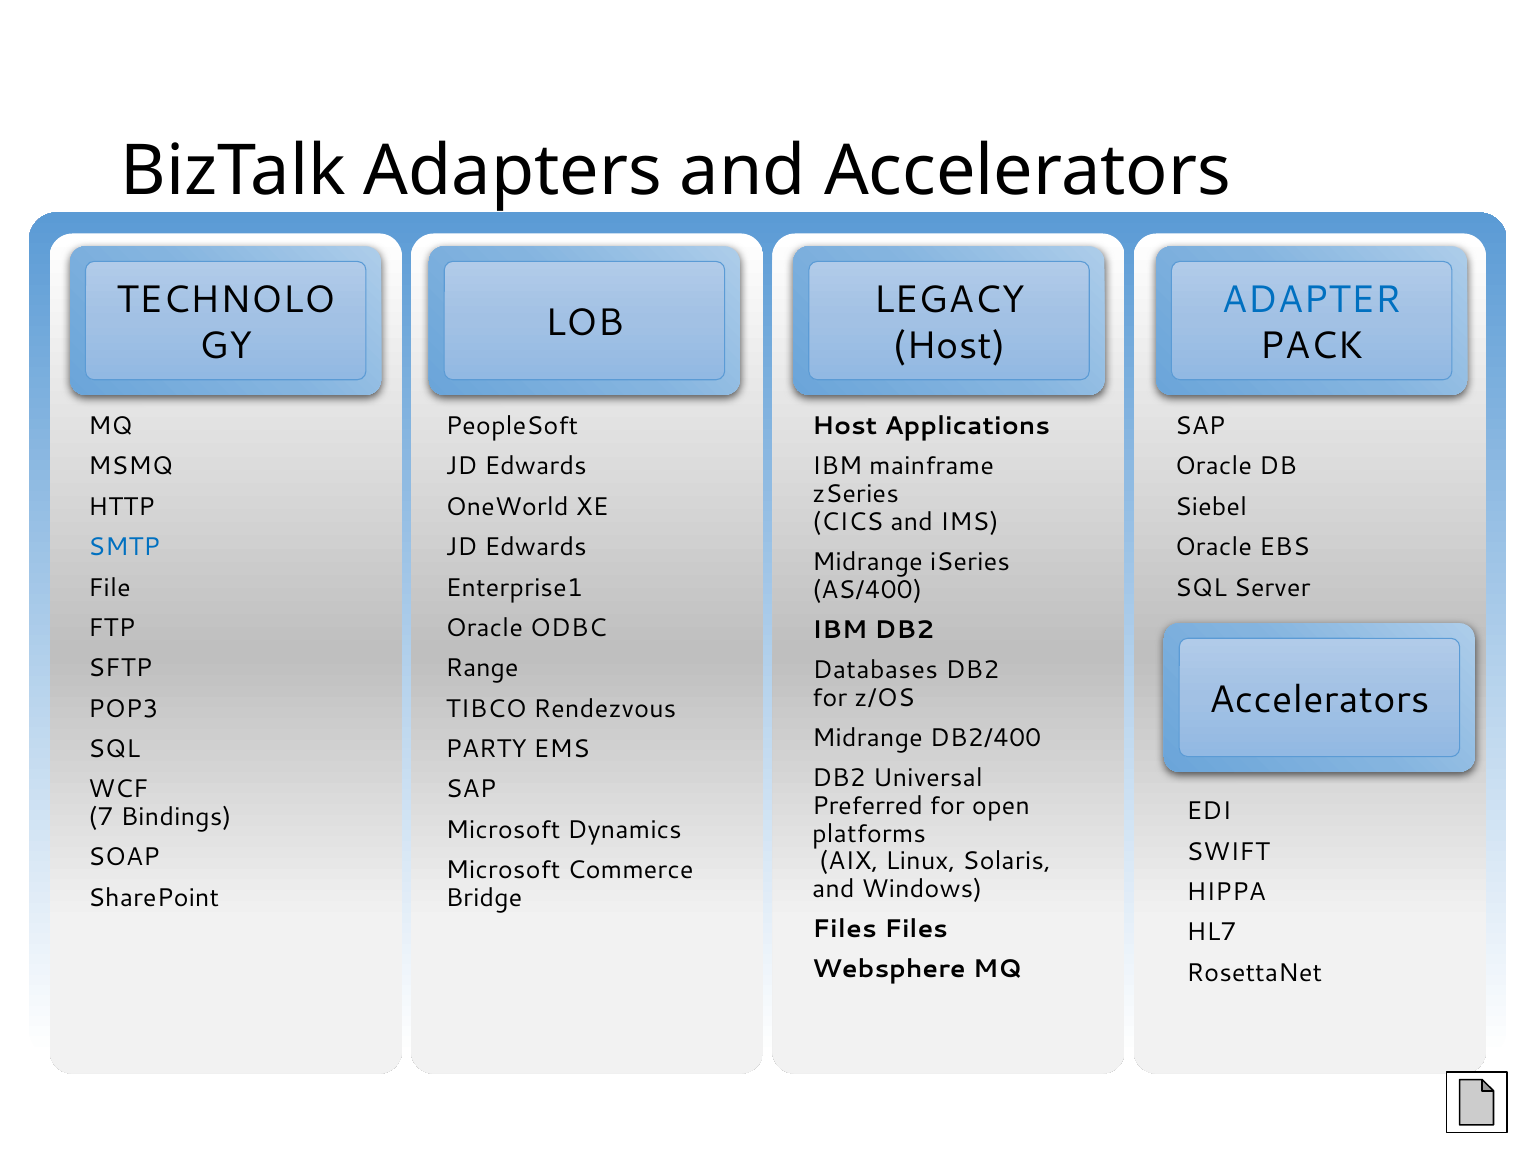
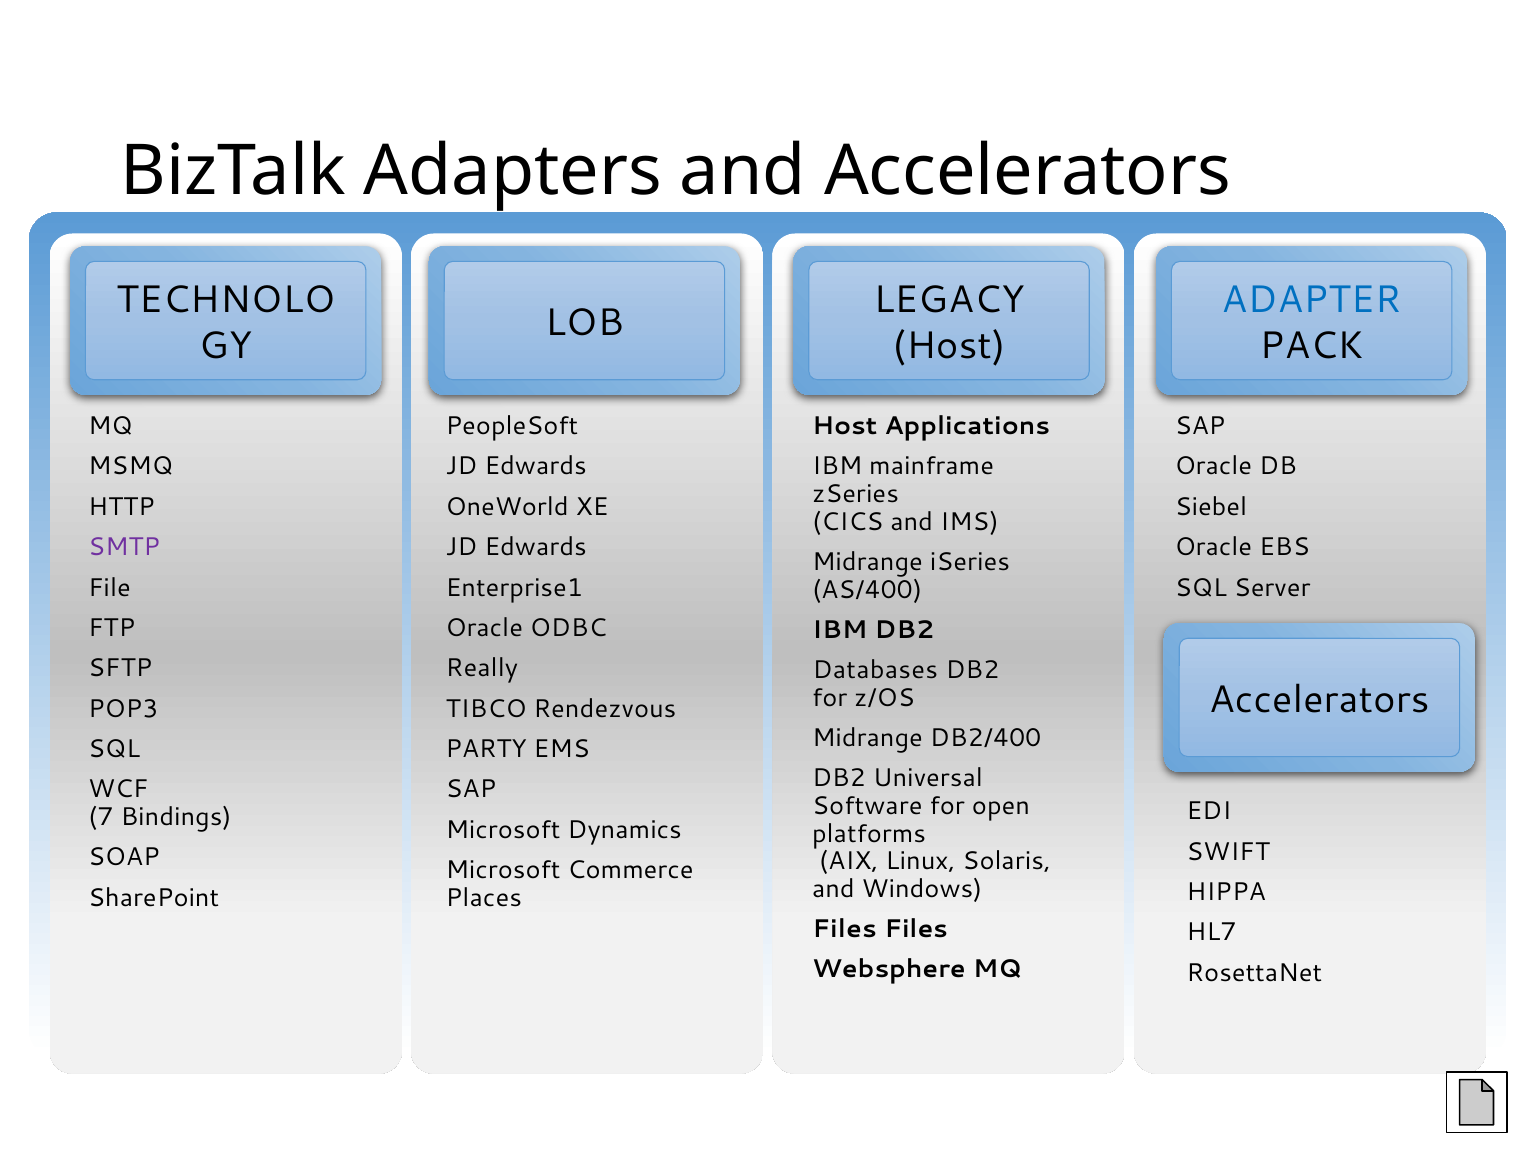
SMTP colour: blue -> purple
Range: Range -> Really
Preferred: Preferred -> Software
Bridge: Bridge -> Places
